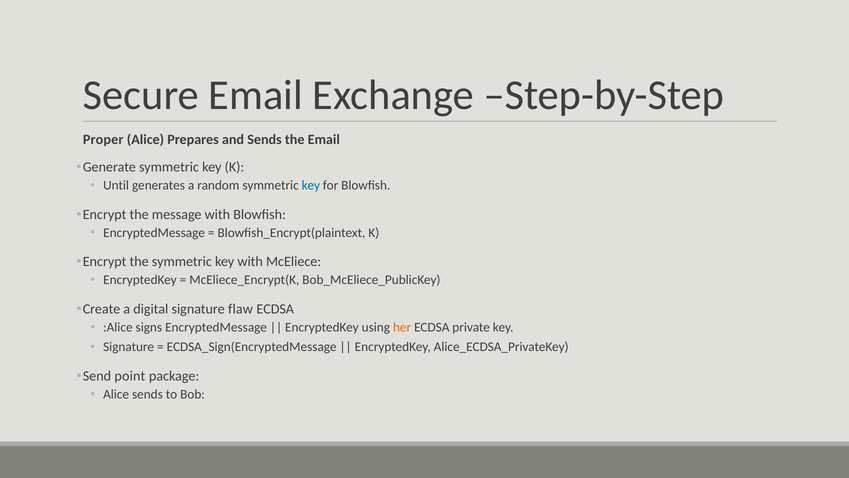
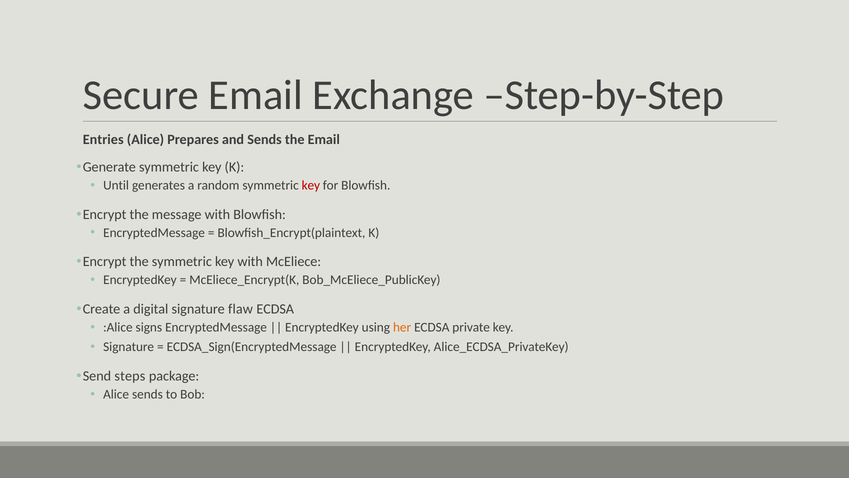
Proper: Proper -> Entries
key at (311, 185) colour: blue -> red
point: point -> steps
